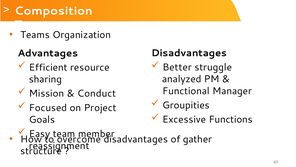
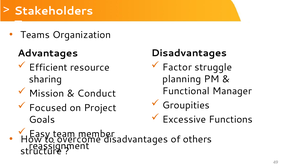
Composition: Composition -> Stakeholders
Better: Better -> Factor
analyzed: analyzed -> planning
gather: gather -> others
